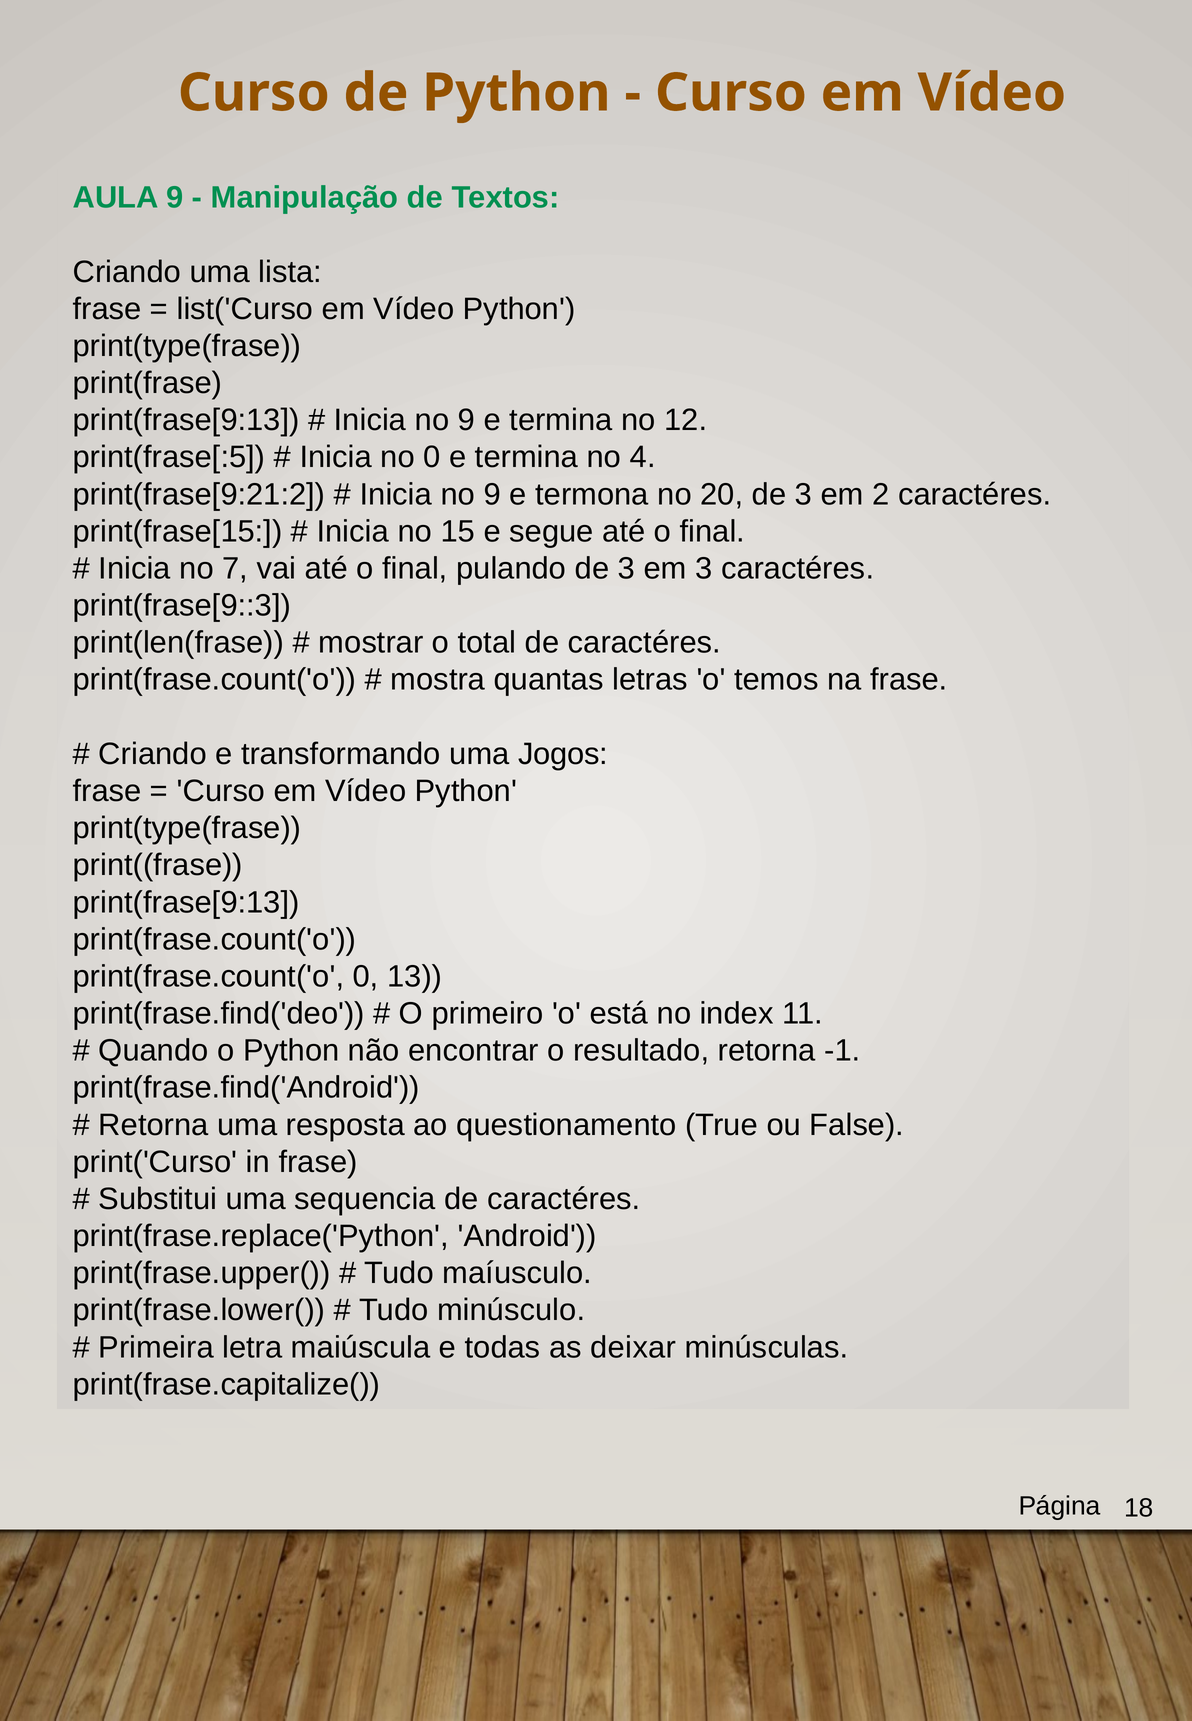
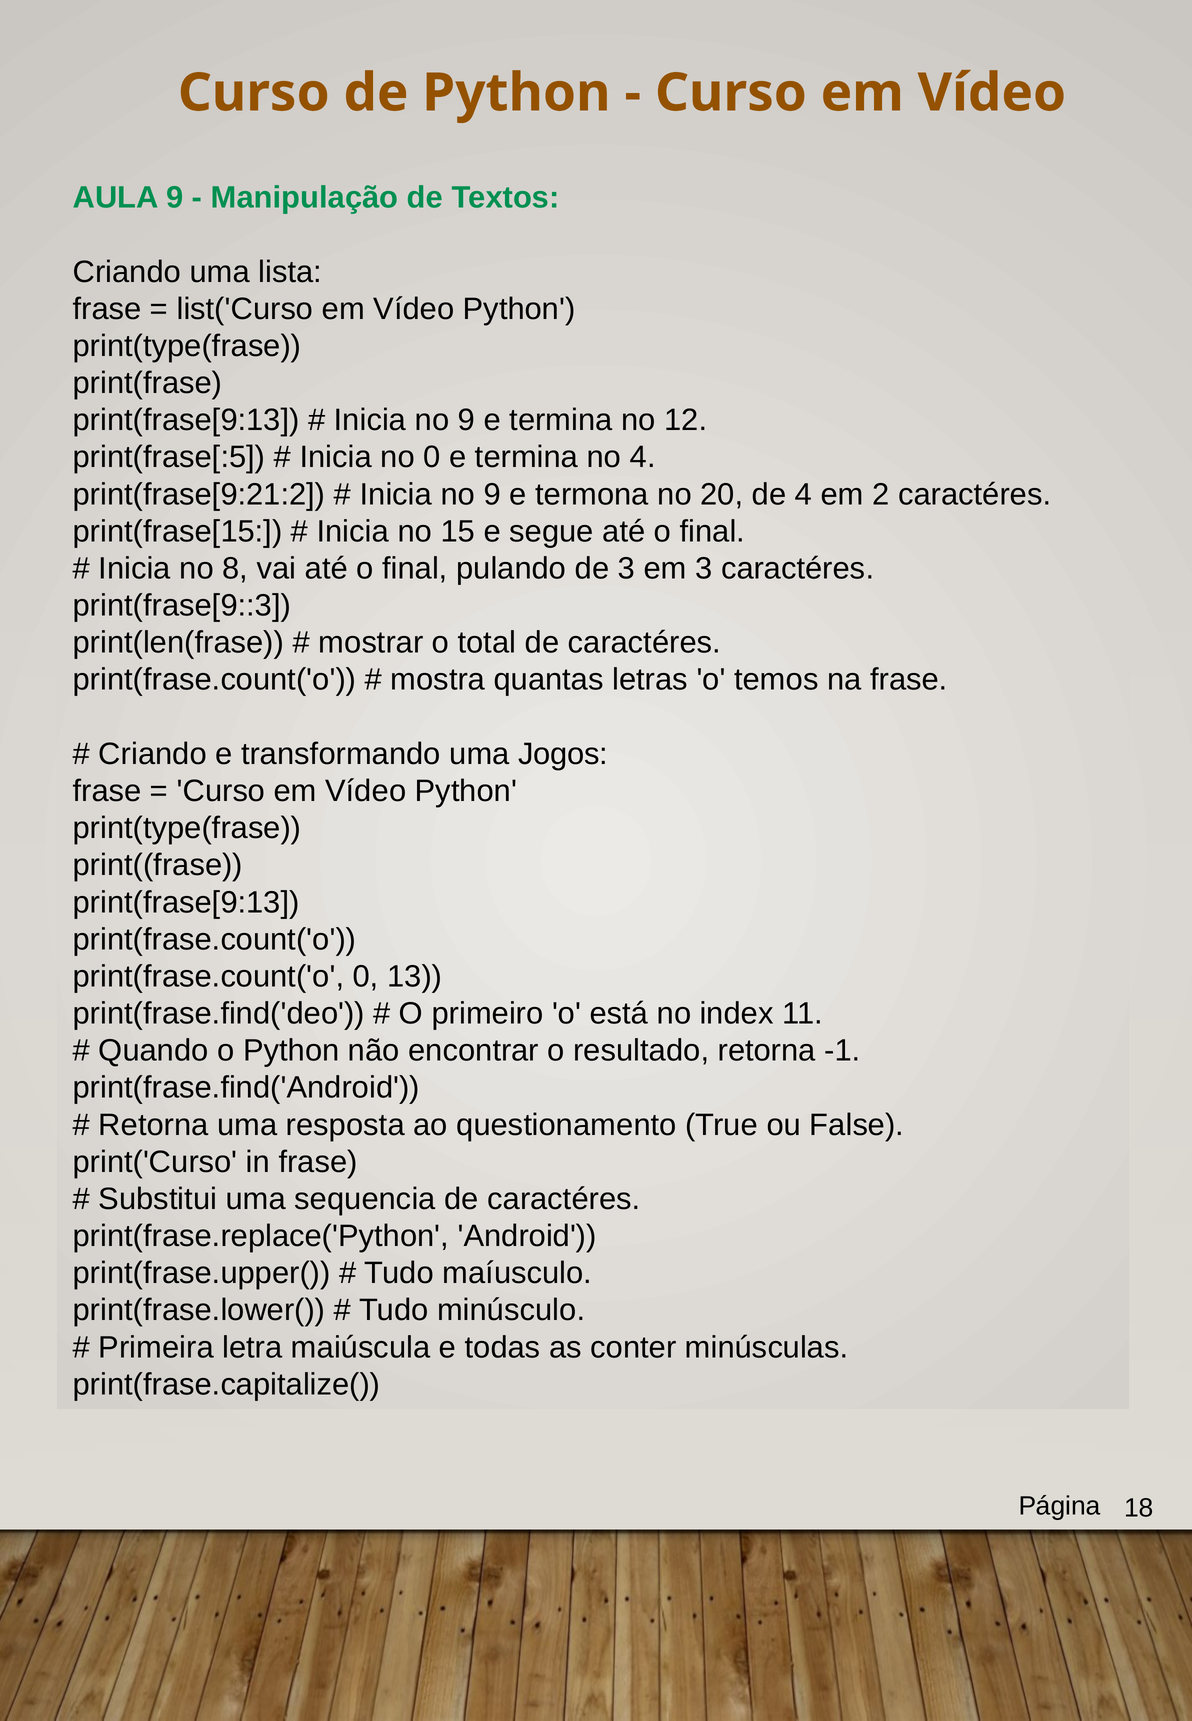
20 de 3: 3 -> 4
7: 7 -> 8
deixar: deixar -> conter
